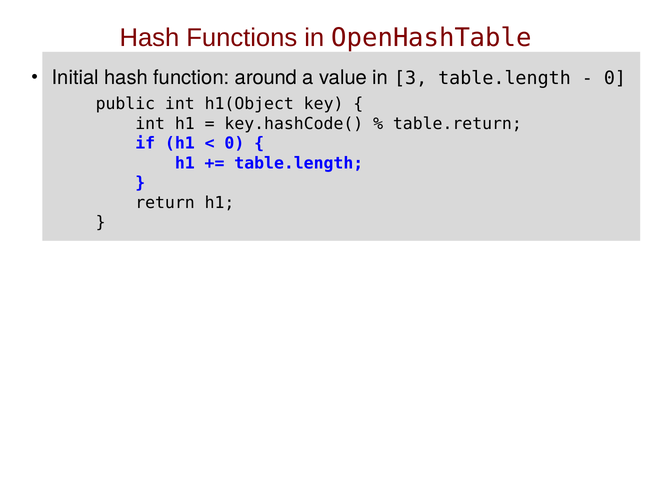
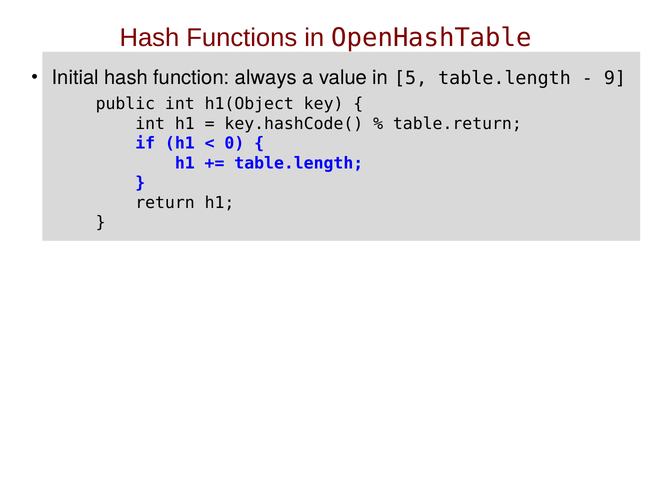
around: around -> always
3: 3 -> 5
0 at (615, 78): 0 -> 9
